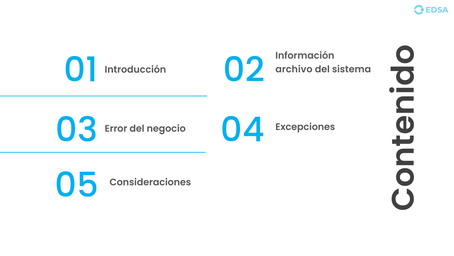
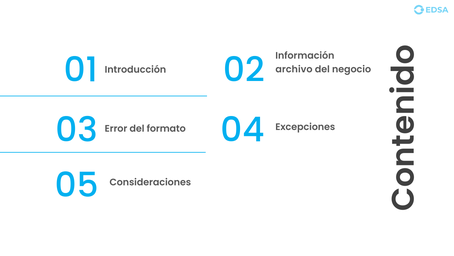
sistema: sistema -> negocio
negocio: negocio -> formato
